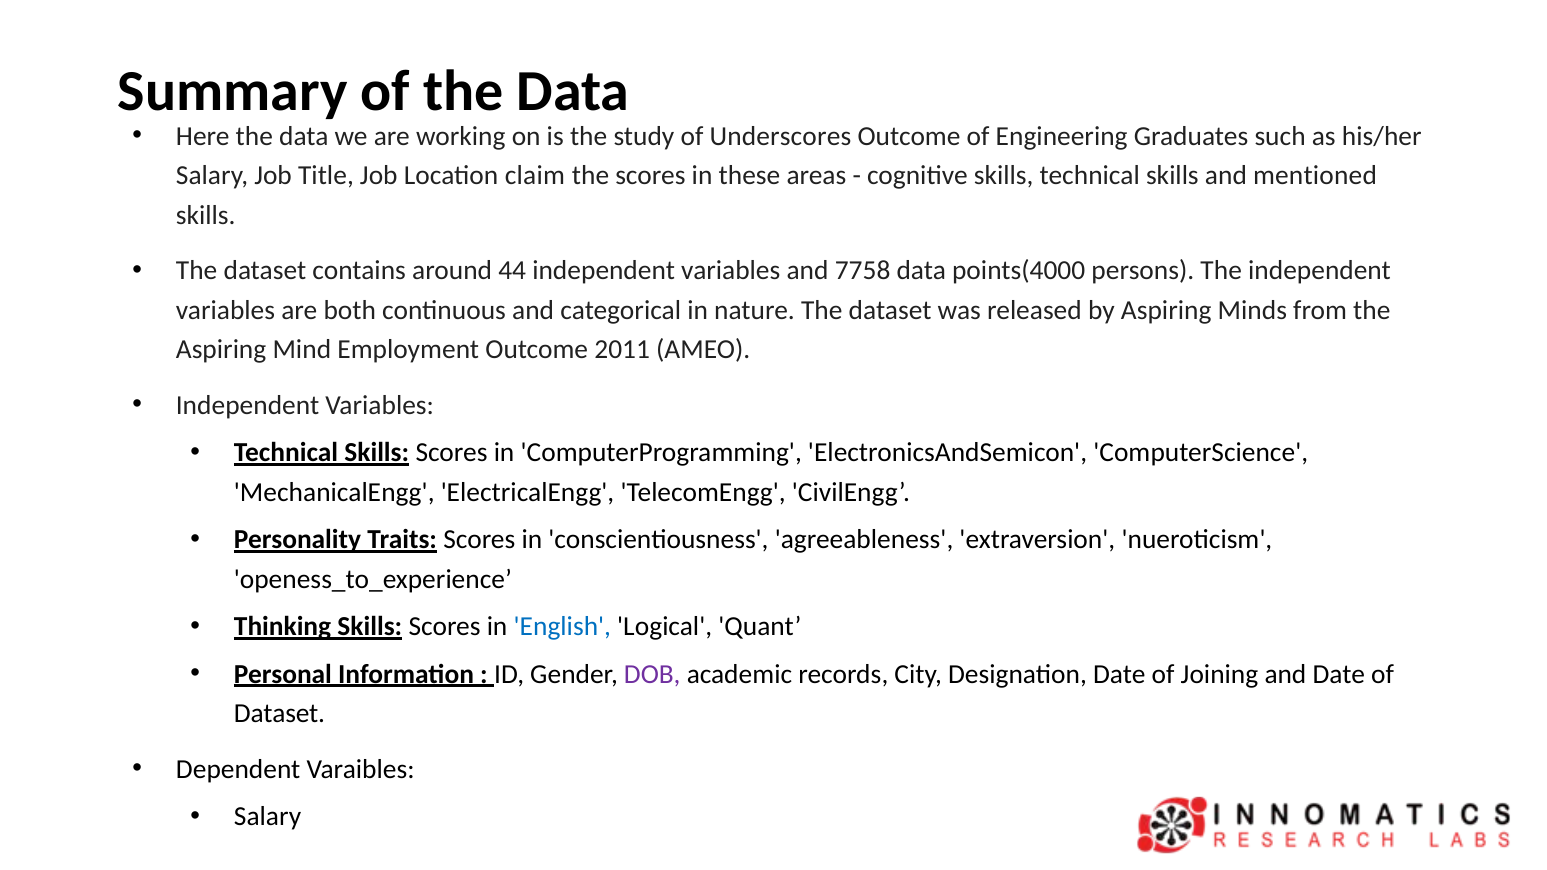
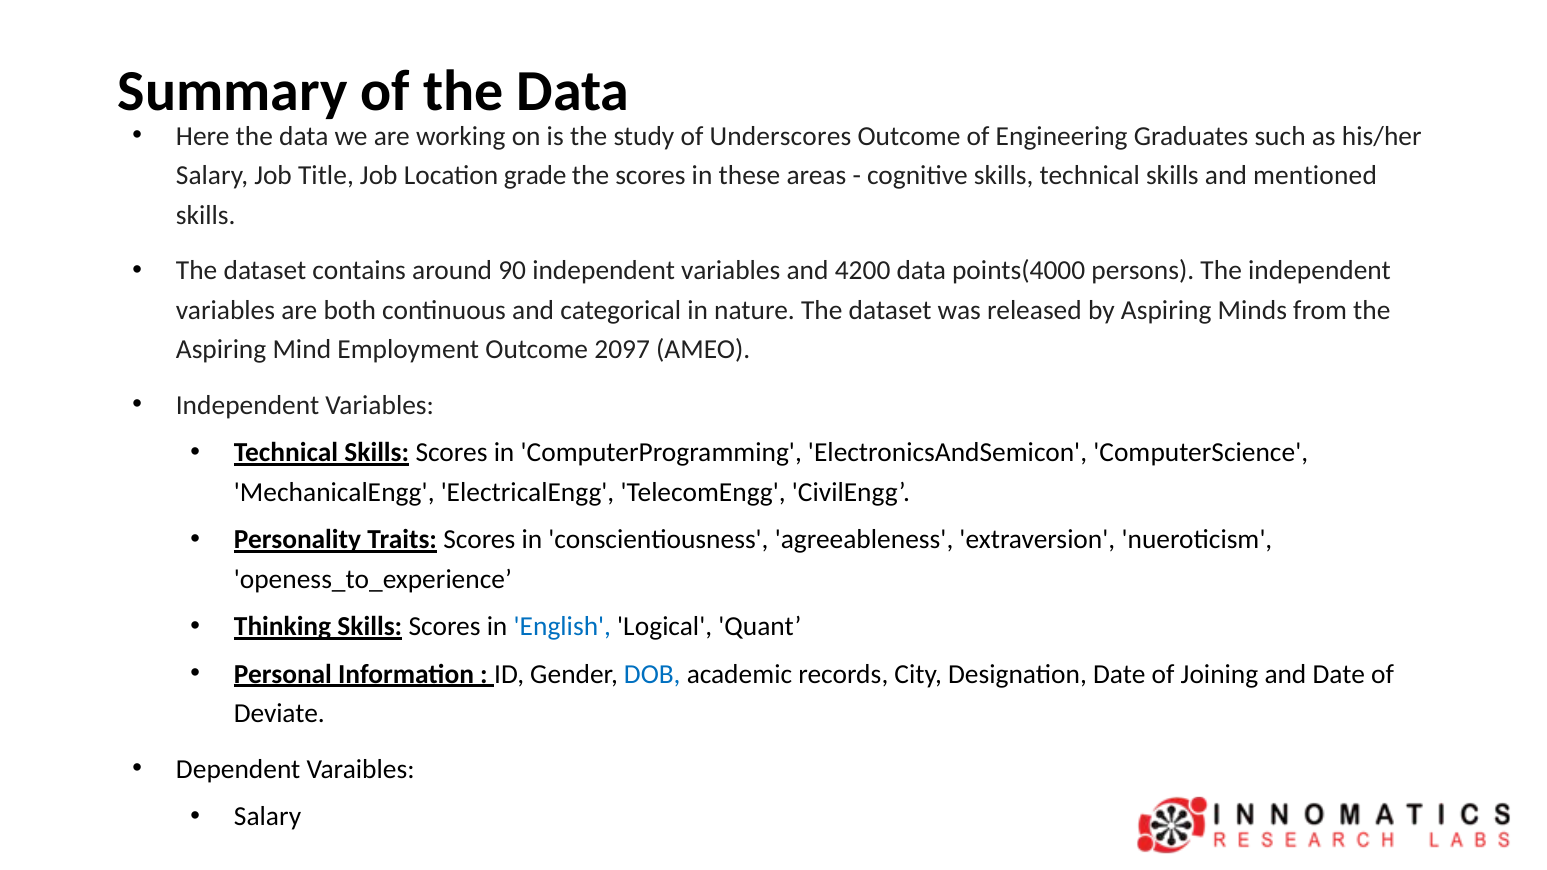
claim: claim -> grade
44: 44 -> 90
7758: 7758 -> 4200
2011: 2011 -> 2097
DOB colour: purple -> blue
Dataset at (279, 714): Dataset -> Deviate
